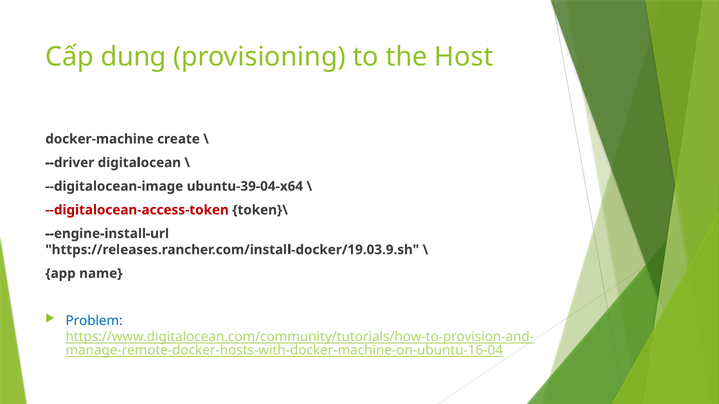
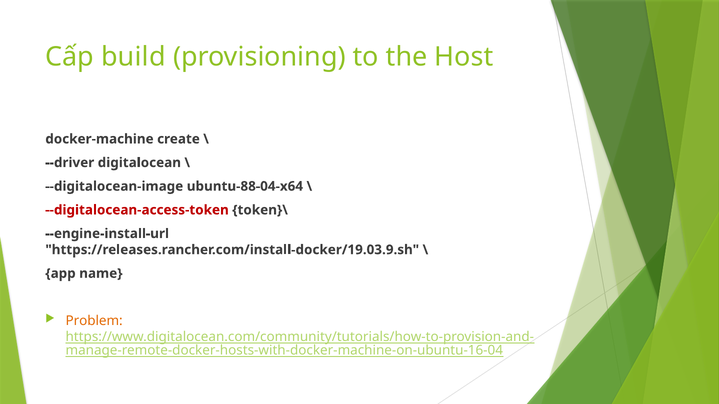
dung: dung -> build
ubuntu-39-04-x64: ubuntu-39-04-x64 -> ubuntu-88-04-x64
Problem colour: blue -> orange
